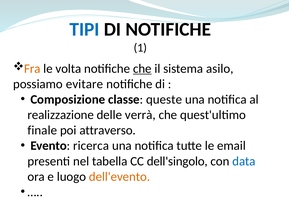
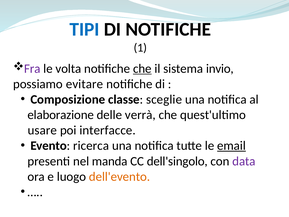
Fra colour: orange -> purple
asilo: asilo -> invio
queste: queste -> sceglie
realizzazione: realizzazione -> elaborazione
finale: finale -> usare
attraverso: attraverso -> interfacce
email underline: none -> present
tabella: tabella -> manda
data colour: blue -> purple
